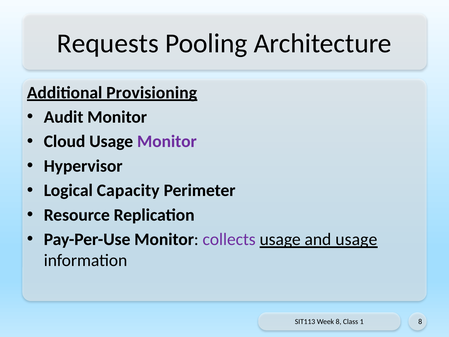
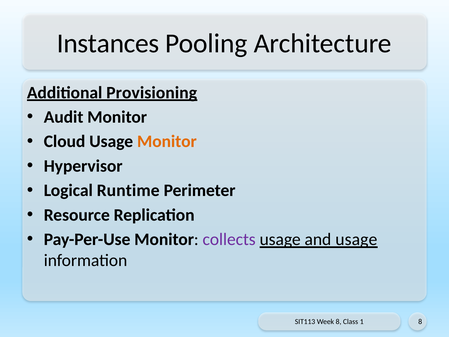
Requests: Requests -> Instances
Monitor at (167, 141) colour: purple -> orange
Capacity: Capacity -> Runtime
